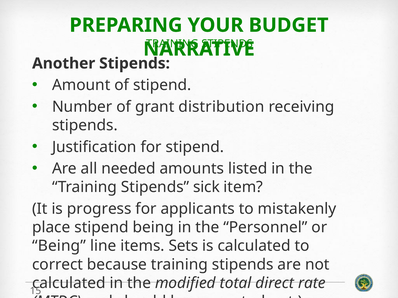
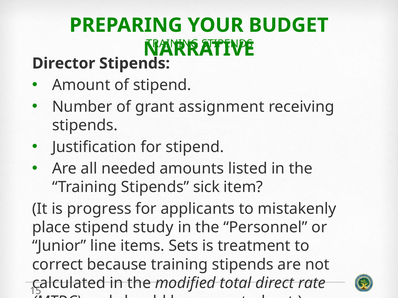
Another: Another -> Director
distribution: distribution -> assignment
stipend being: being -> study
Being at (59, 246): Being -> Junior
is calculated: calculated -> treatment
